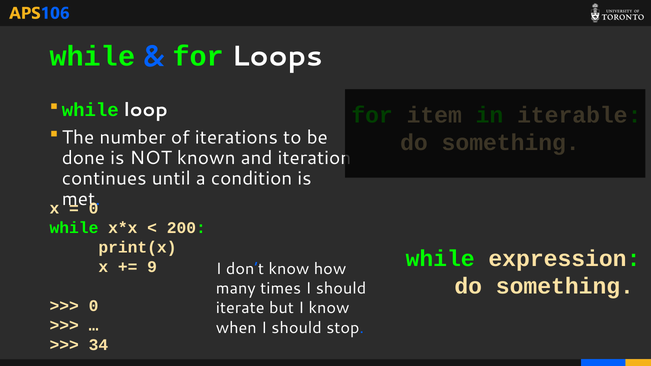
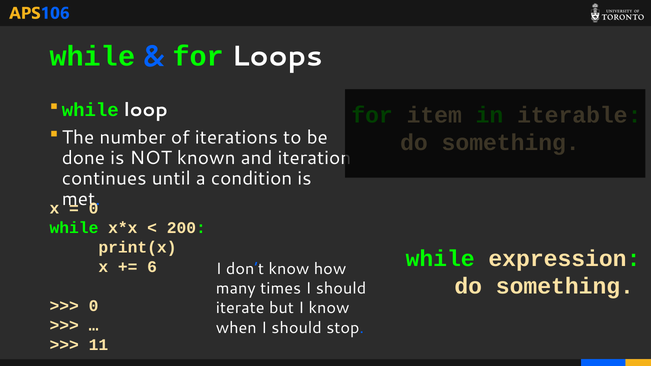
9: 9 -> 6
34: 34 -> 11
